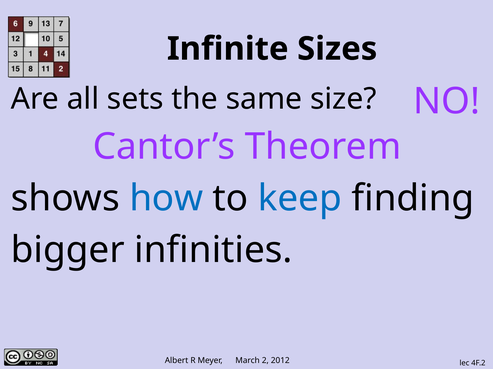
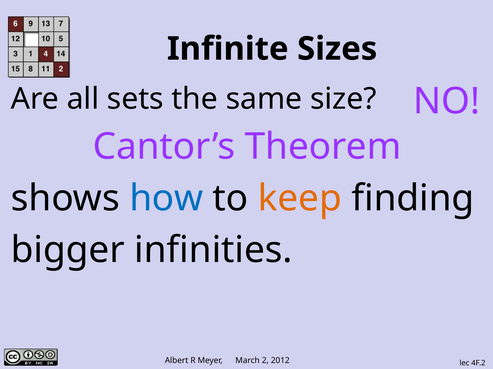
keep colour: blue -> orange
